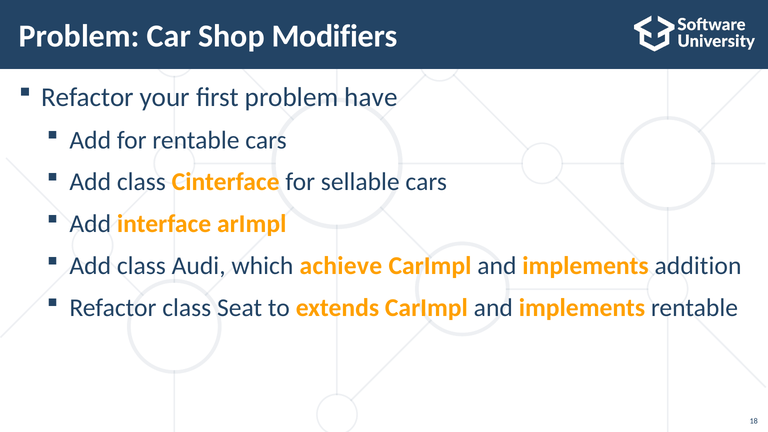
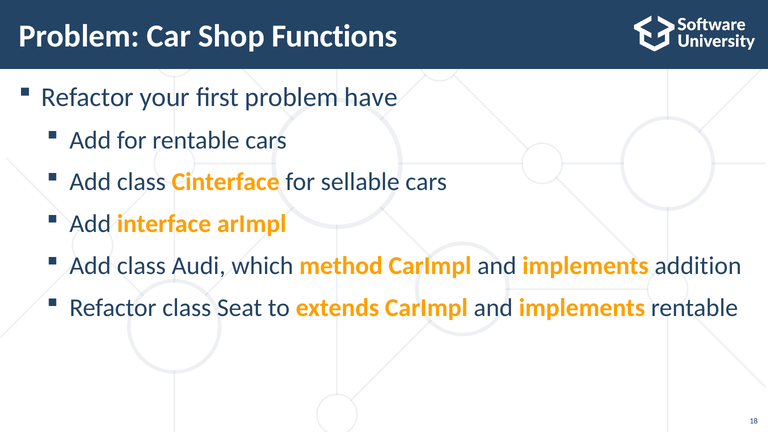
Modifiers: Modifiers -> Functions
achieve: achieve -> method
